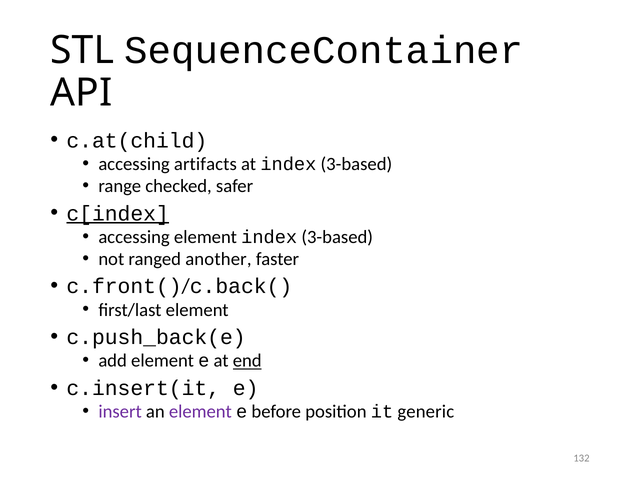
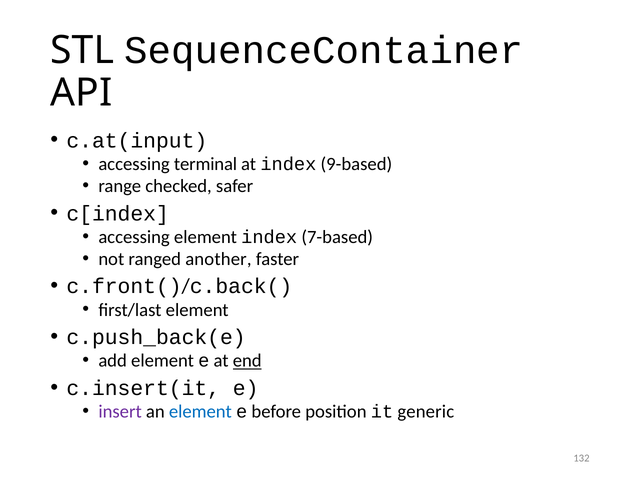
c.at(child: c.at(child -> c.at(input
artifacts: artifacts -> terminal
at index 3-based: 3-based -> 9-based
c[index underline: present -> none
element index 3-based: 3-based -> 7-based
element at (200, 412) colour: purple -> blue
